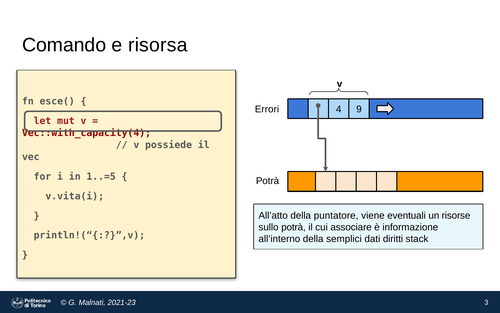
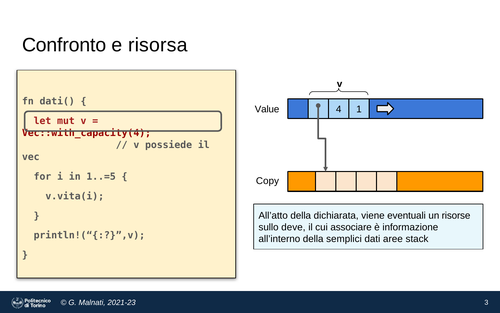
Comando: Comando -> Confronto
esce(: esce( -> dati(
Errori: Errori -> Value
9: 9 -> 1
Potrà at (268, 181): Potrà -> Copy
puntatore: puntatore -> dichiarata
sullo potrà: potrà -> deve
diritti: diritti -> aree
